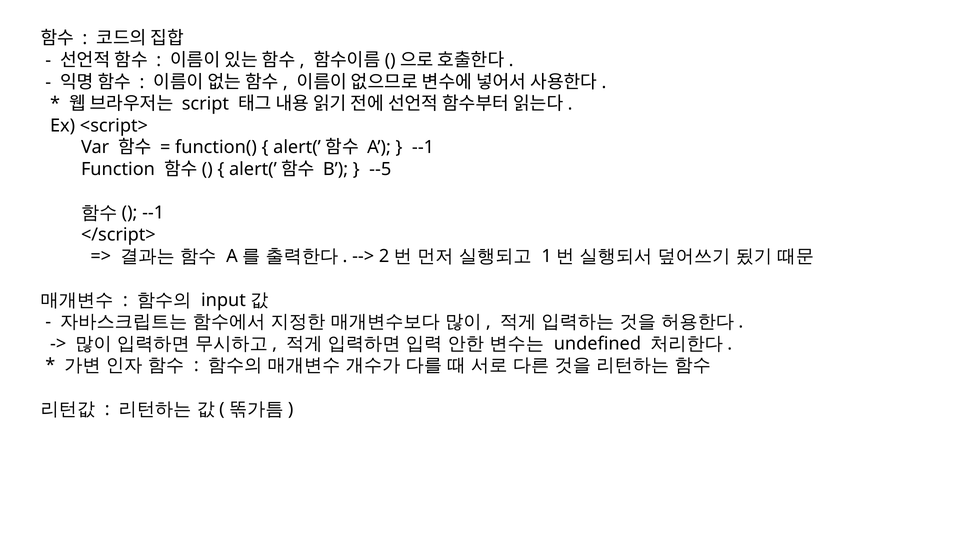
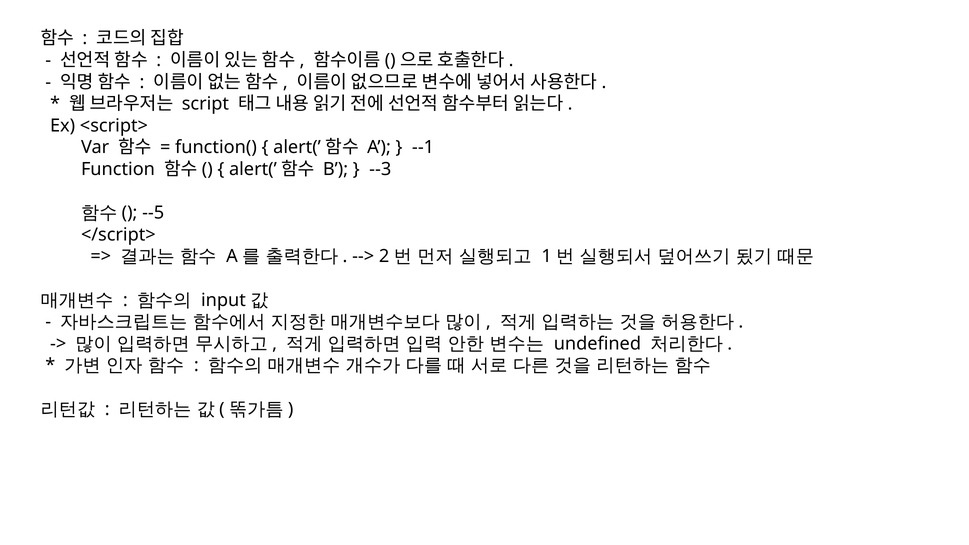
--5: --5 -> --3
--1 at (153, 213): --1 -> --5
